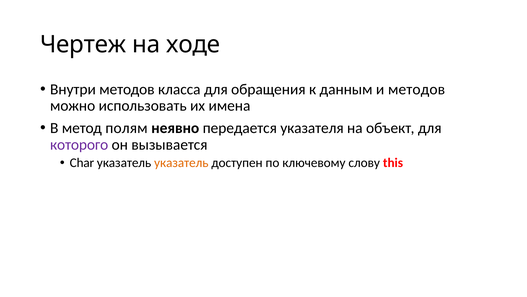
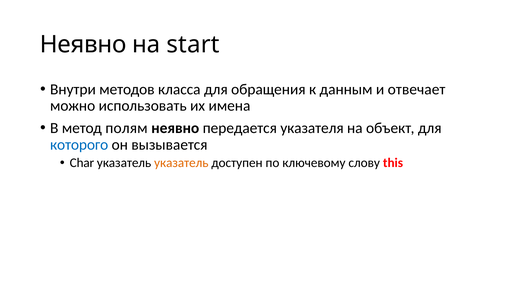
Чертеж at (83, 44): Чертеж -> Неявно
ходе: ходе -> start
и методов: методов -> отвечает
которого colour: purple -> blue
